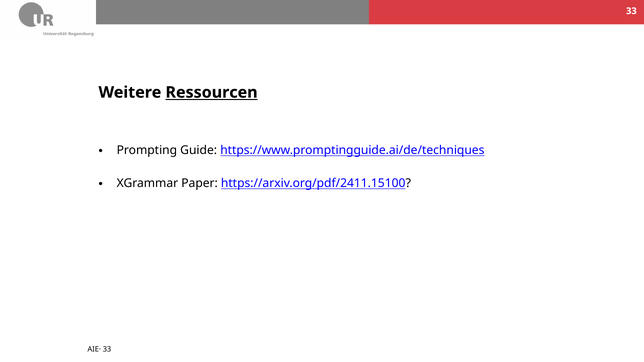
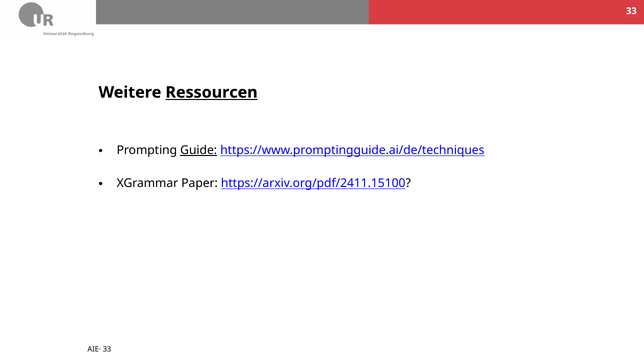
Guide underline: none -> present
